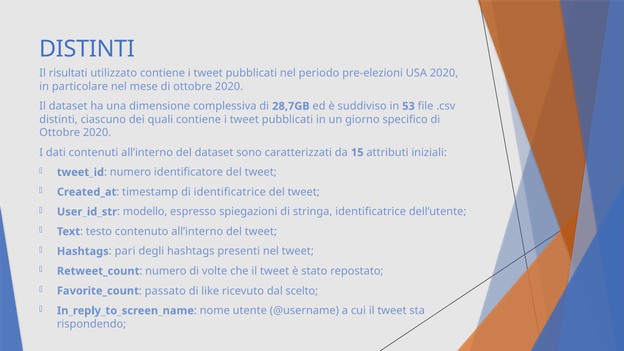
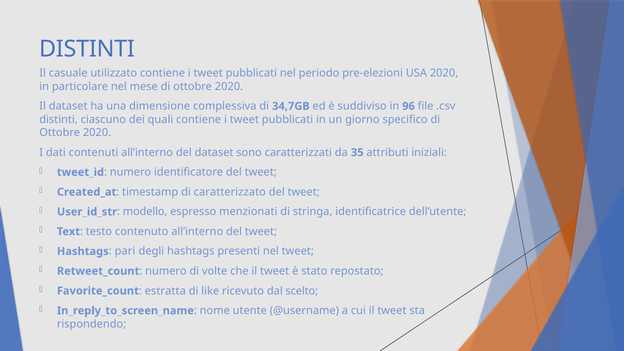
risultati: risultati -> casuale
28,7GB: 28,7GB -> 34,7GB
53: 53 -> 96
15: 15 -> 35
di identificatrice: identificatrice -> caratterizzato
spiegazioni: spiegazioni -> menzionati
passato: passato -> estratta
